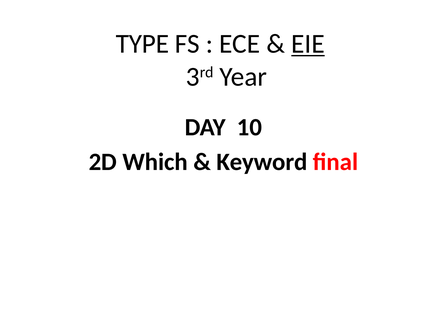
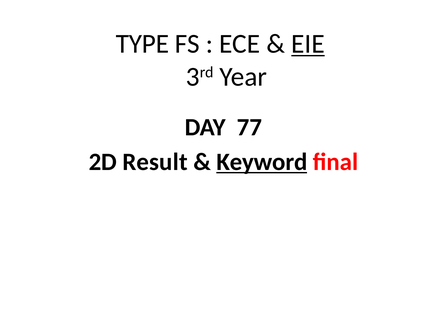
10: 10 -> 77
Which: Which -> Result
Keyword underline: none -> present
